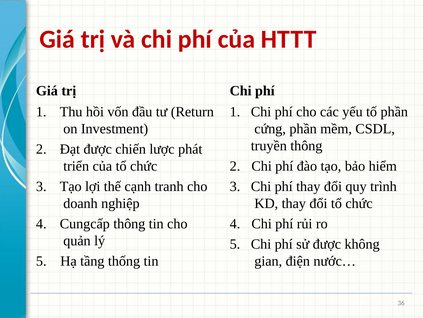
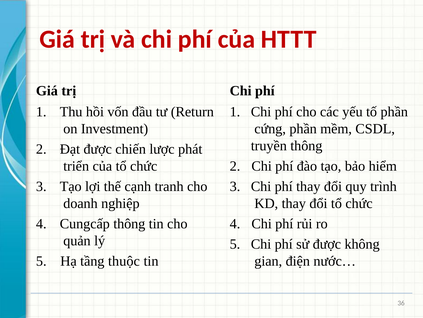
thống: thống -> thuộc
